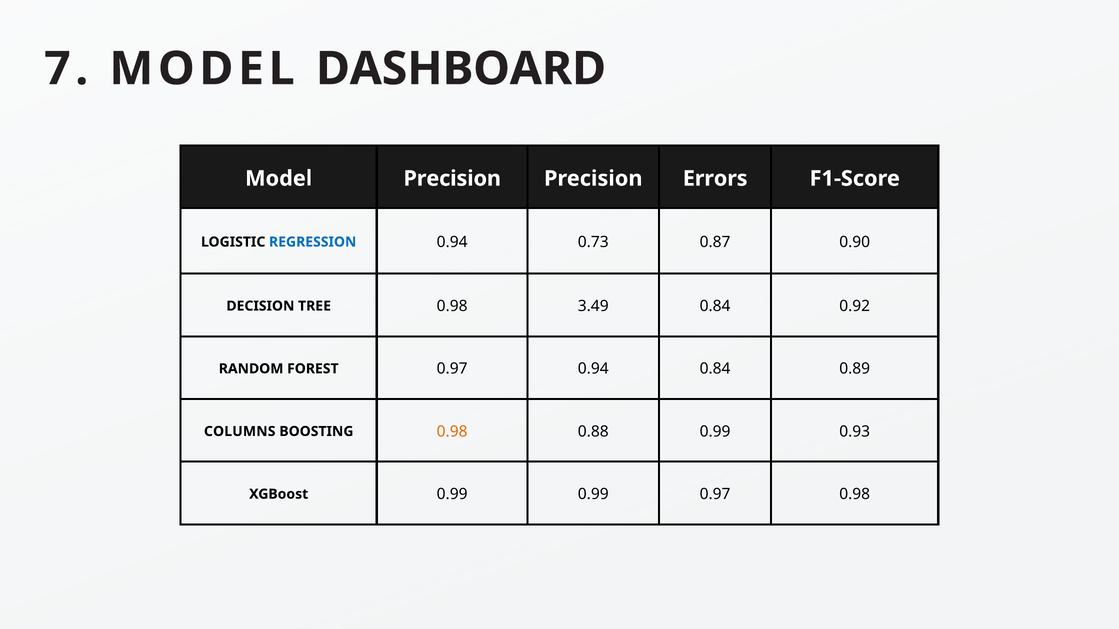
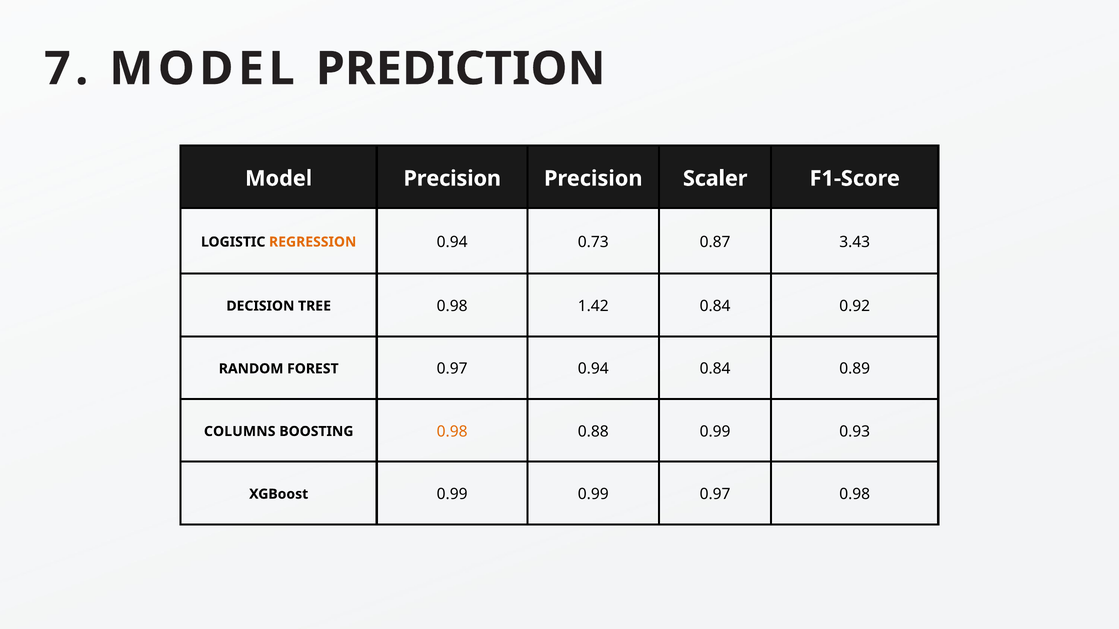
DASHBOARD: DASHBOARD -> PREDICTION
Errors: Errors -> Scaler
REGRESSION colour: blue -> orange
0.90: 0.90 -> 3.43
3.49: 3.49 -> 1.42
